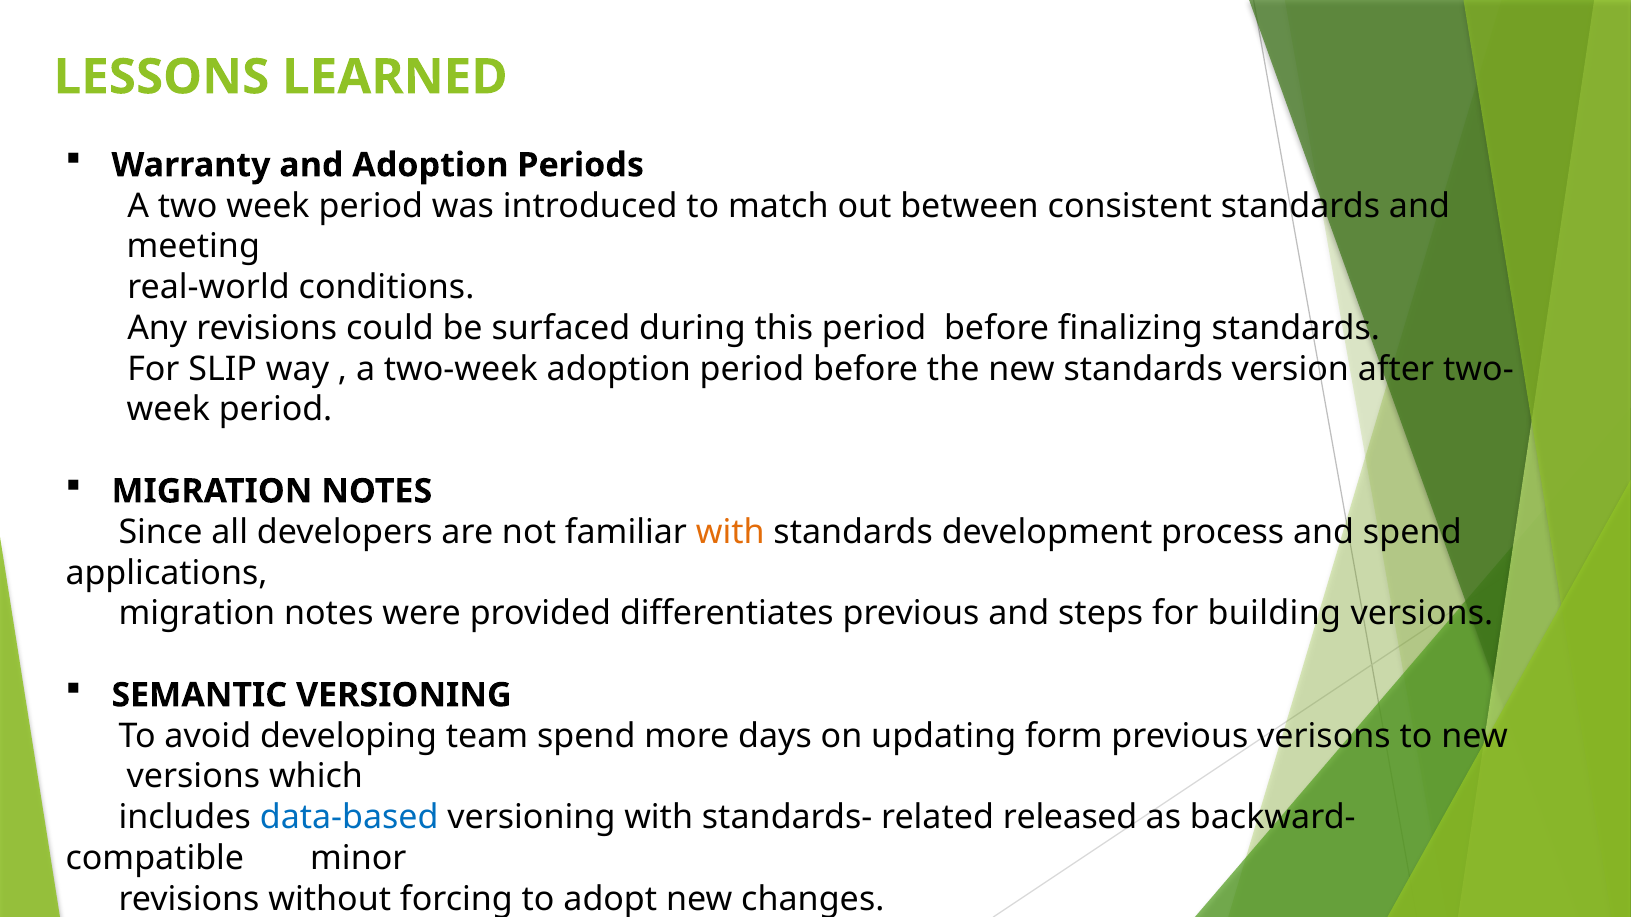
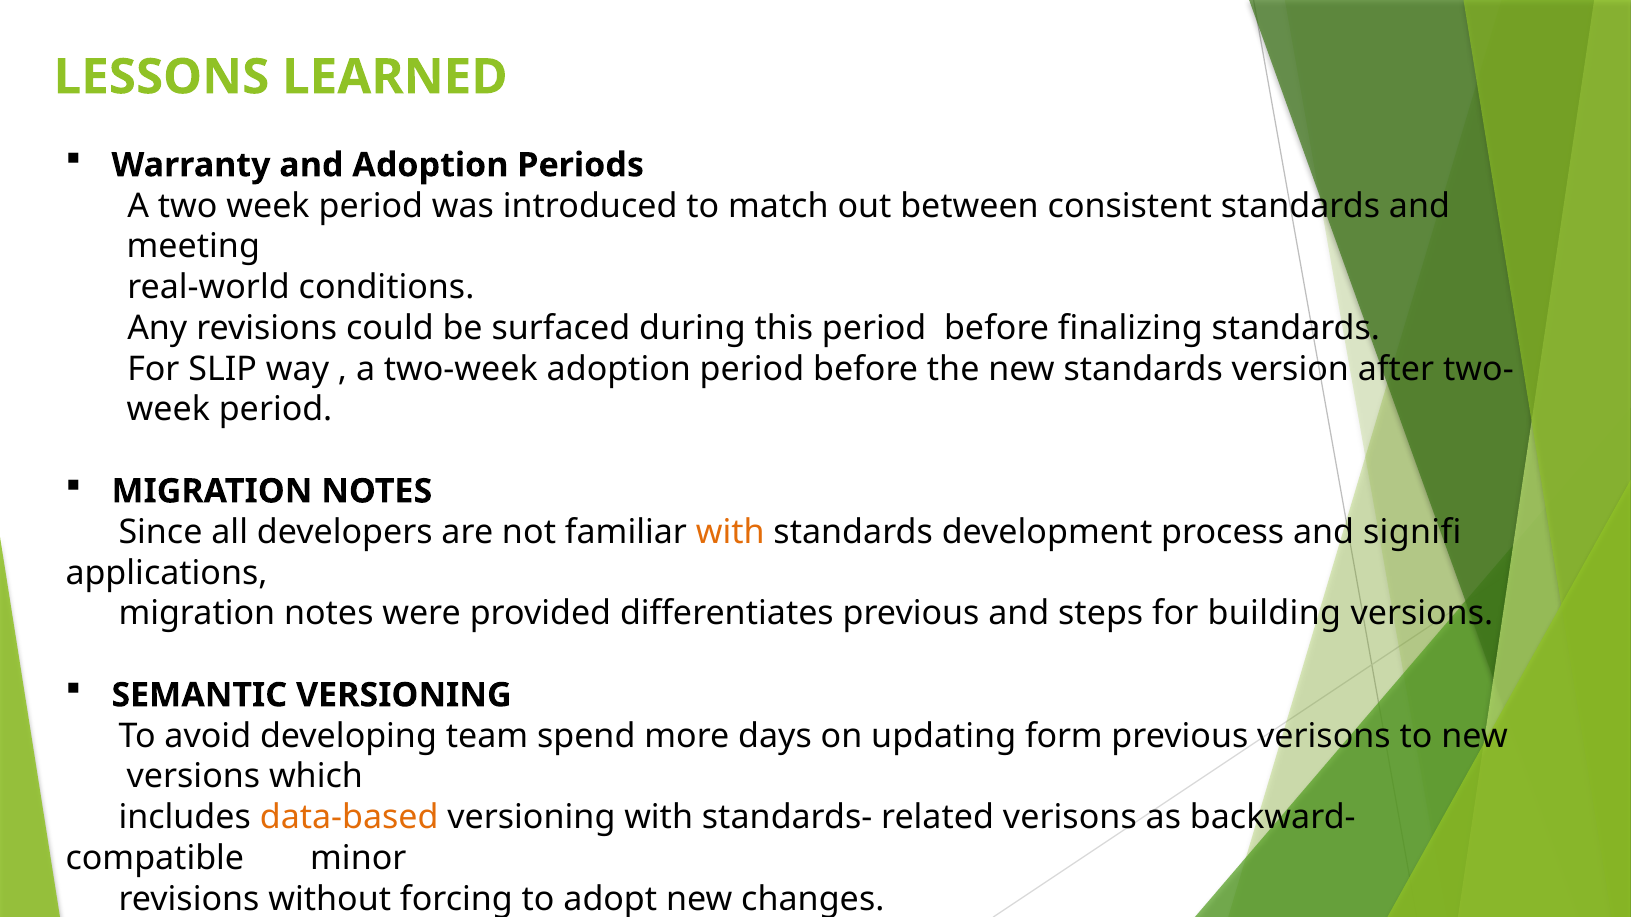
and spend: spend -> signifi
data-based colour: blue -> orange
related released: released -> verisons
